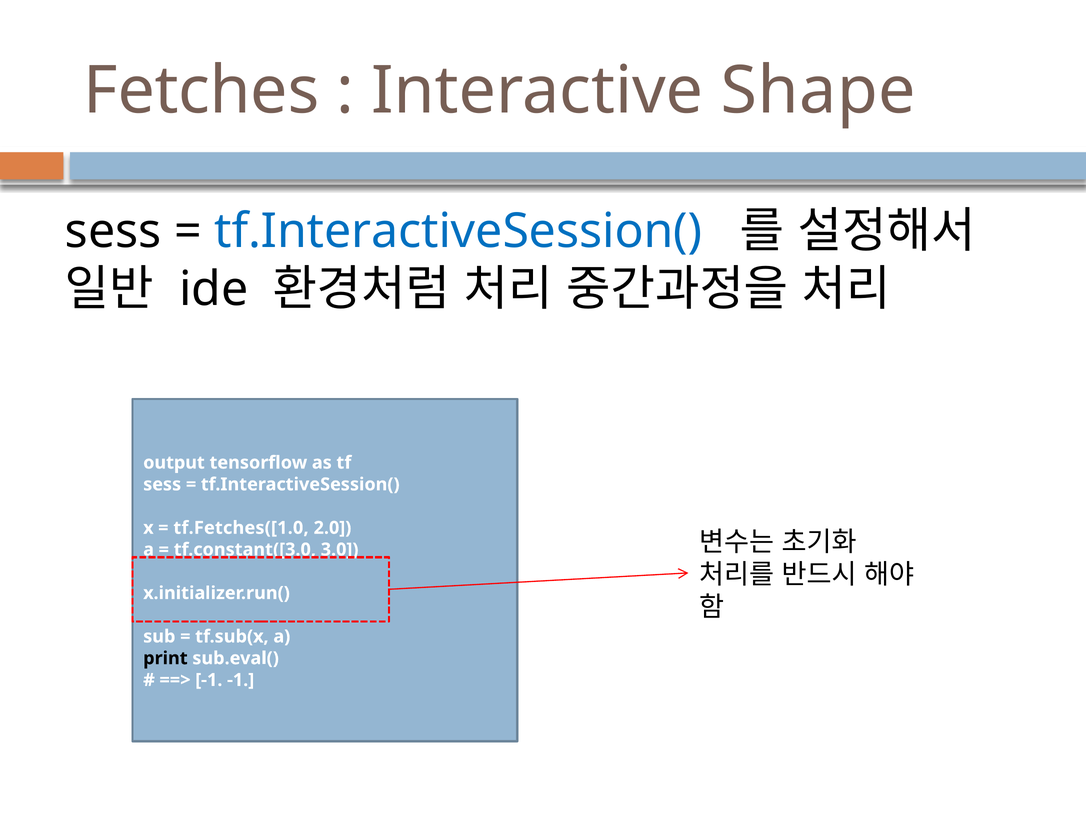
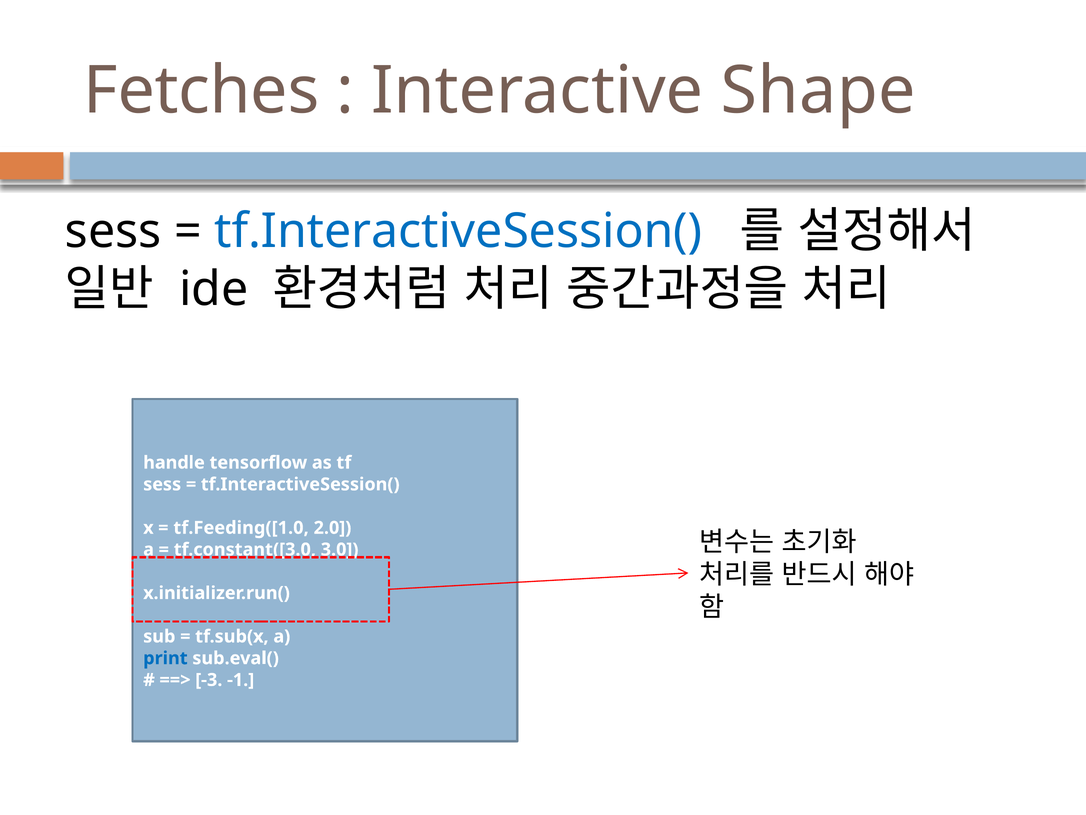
output: output -> handle
tf.Fetches([1.0: tf.Fetches([1.0 -> tf.Feeding([1.0
print colour: black -> blue
-1 at (209, 680): -1 -> -3
